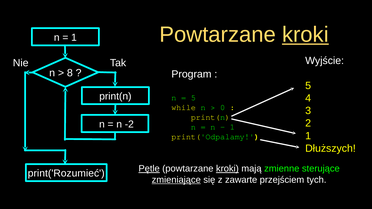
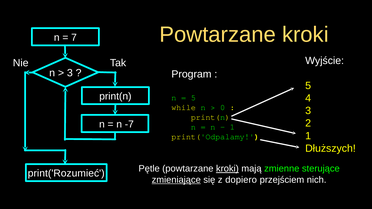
kroki at (305, 35) underline: present -> none
1 at (74, 37): 1 -> 7
8 at (70, 73): 8 -> 3
-2: -2 -> -7
Pętle underline: present -> none
zawarte: zawarte -> dopiero
tych: tych -> nich
